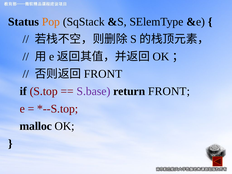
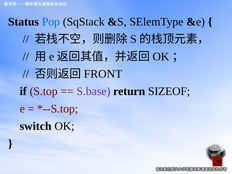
Pop colour: orange -> blue
return FRONT: FRONT -> SIZEOF
malloc: malloc -> switch
